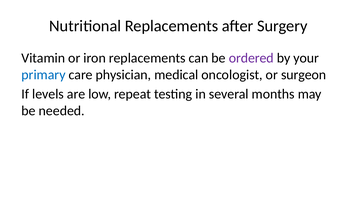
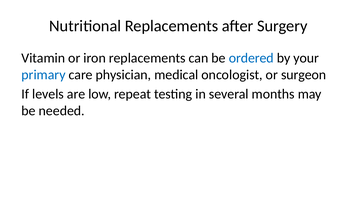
ordered colour: purple -> blue
